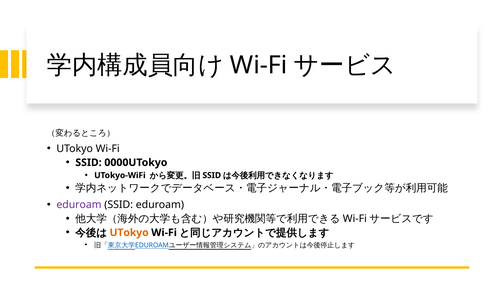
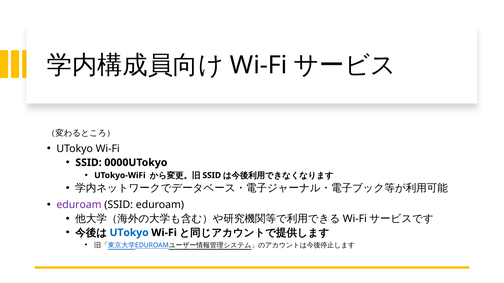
UTokyo at (129, 233) colour: orange -> blue
